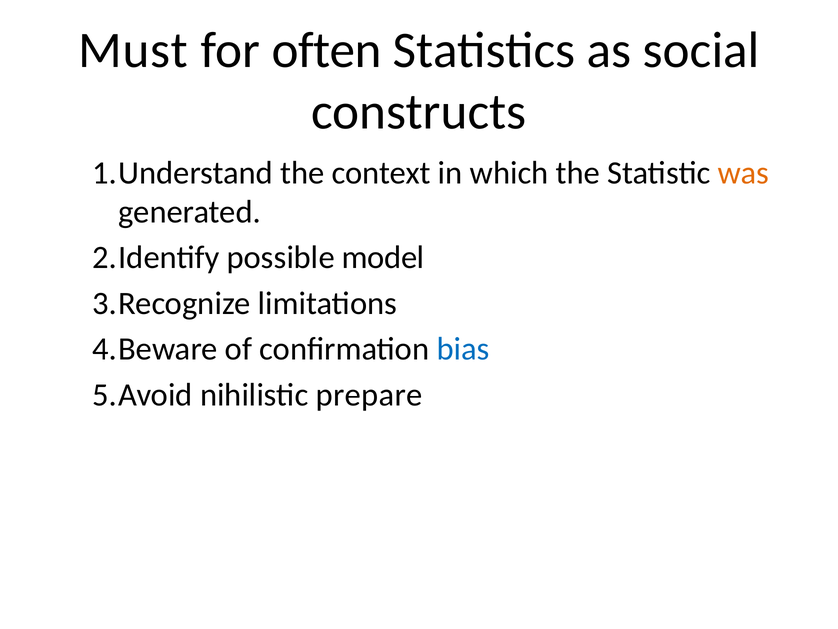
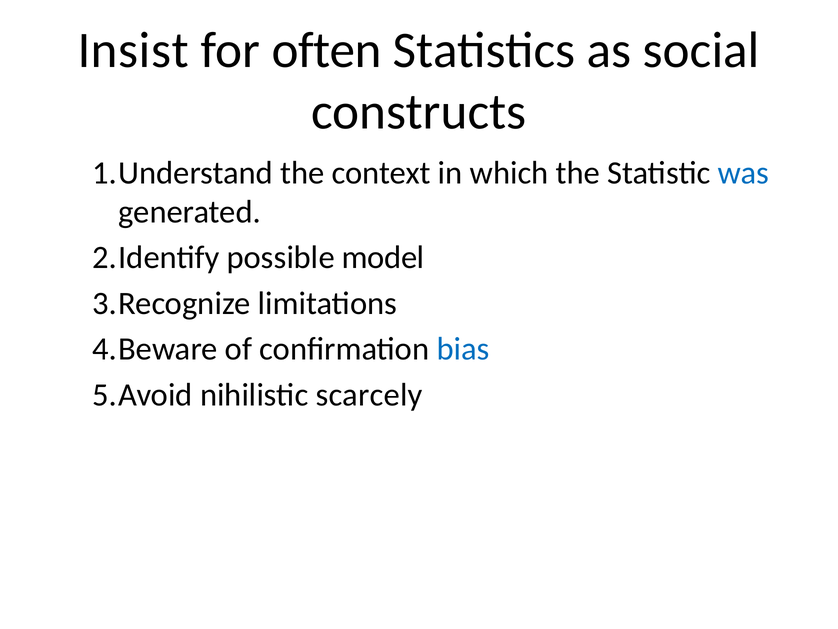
Must: Must -> Insist
was colour: orange -> blue
prepare: prepare -> scarcely
